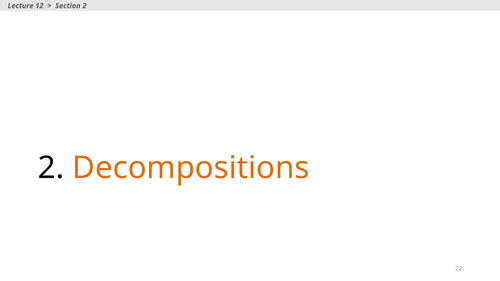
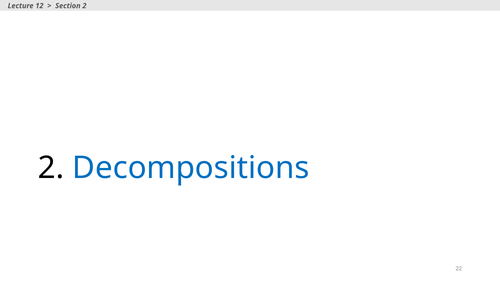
Decompositions colour: orange -> blue
